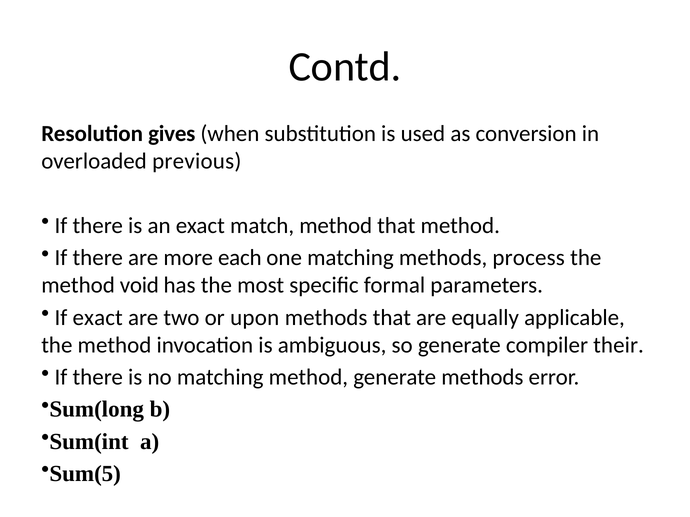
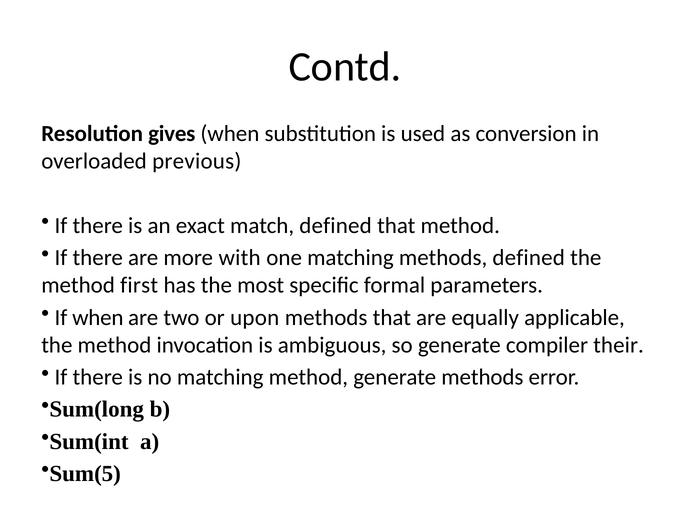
match method: method -> defined
each: each -> with
methods process: process -> defined
void: void -> first
If exact: exact -> when
